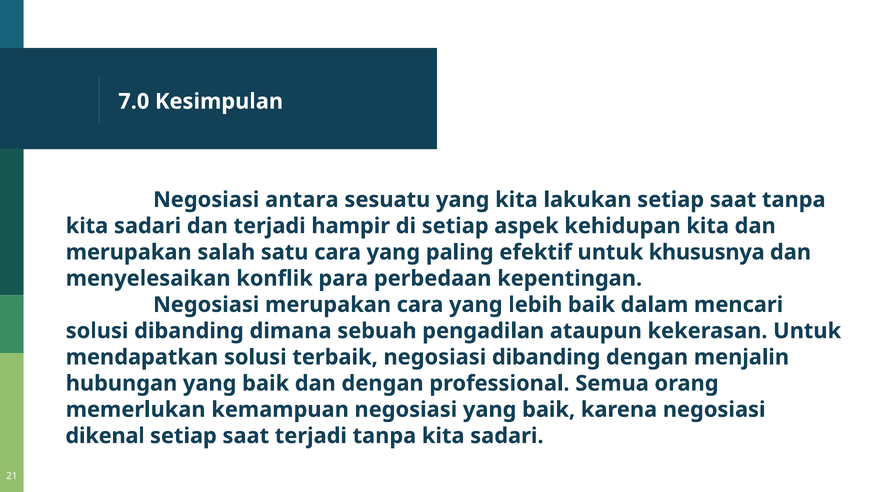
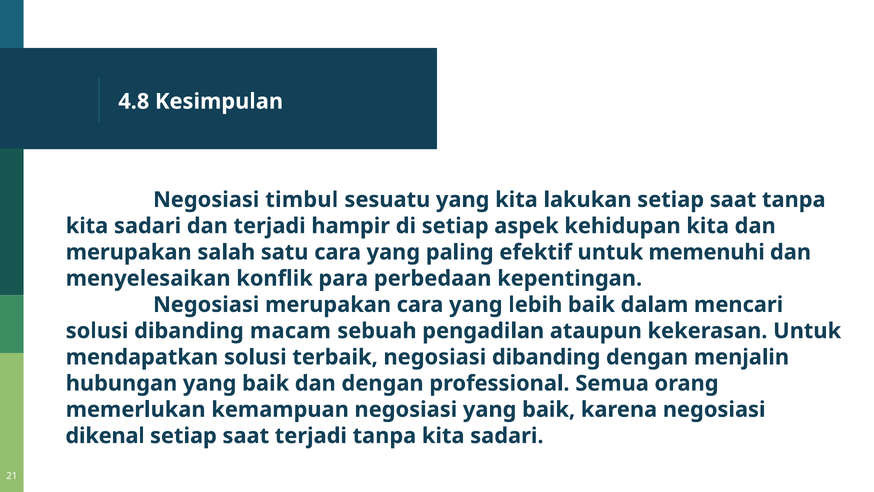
7.0: 7.0 -> 4.8
antara: antara -> timbul
khususnya: khususnya -> memenuhi
dimana: dimana -> macam
